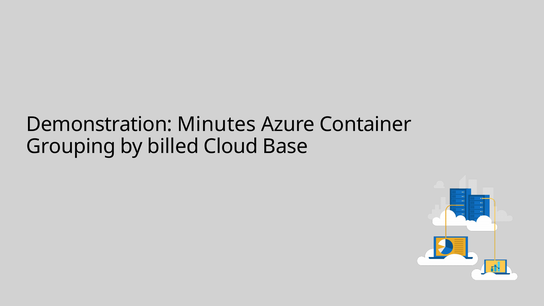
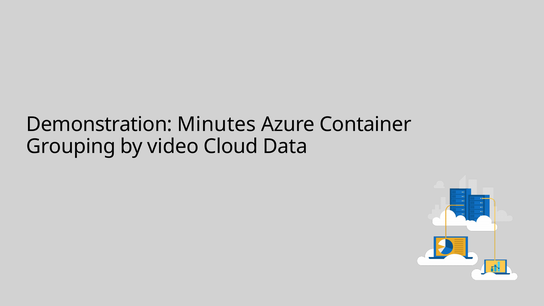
billed: billed -> video
Base: Base -> Data
